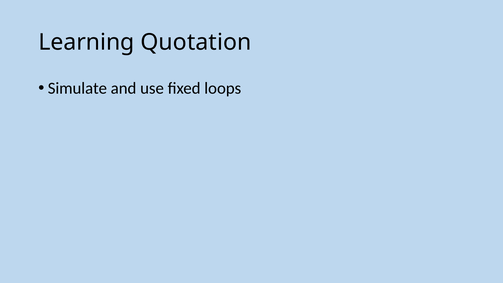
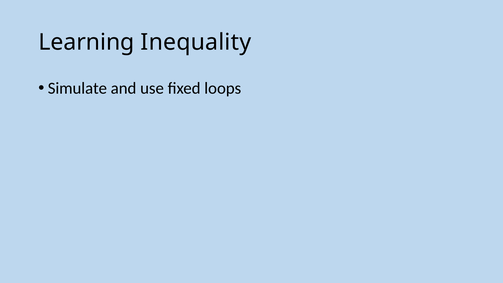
Quotation: Quotation -> Inequality
